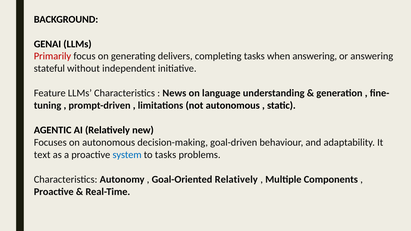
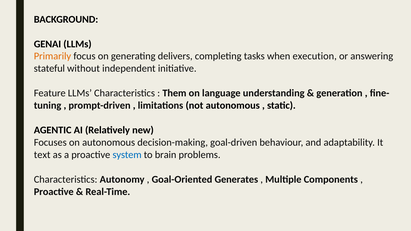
Primarily colour: red -> orange
when answering: answering -> execution
News: News -> Them
to tasks: tasks -> brain
Goal-Oriented Relatively: Relatively -> Generates
